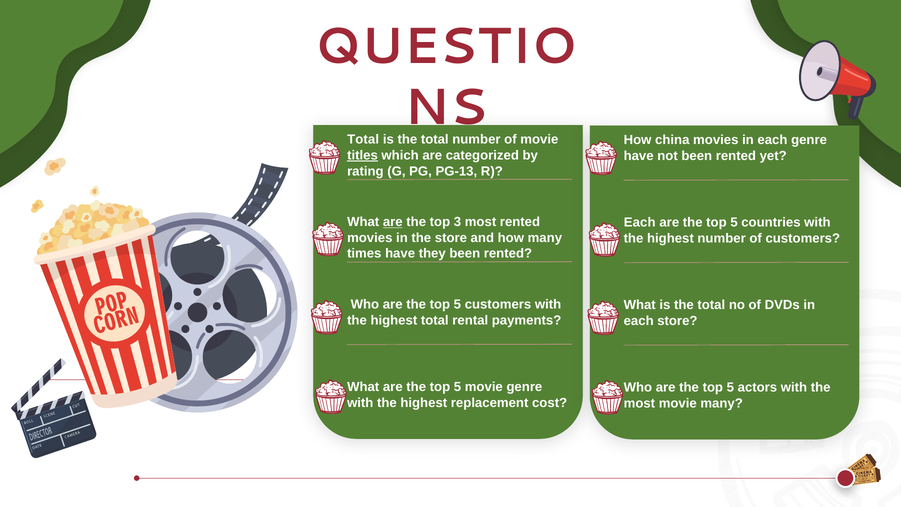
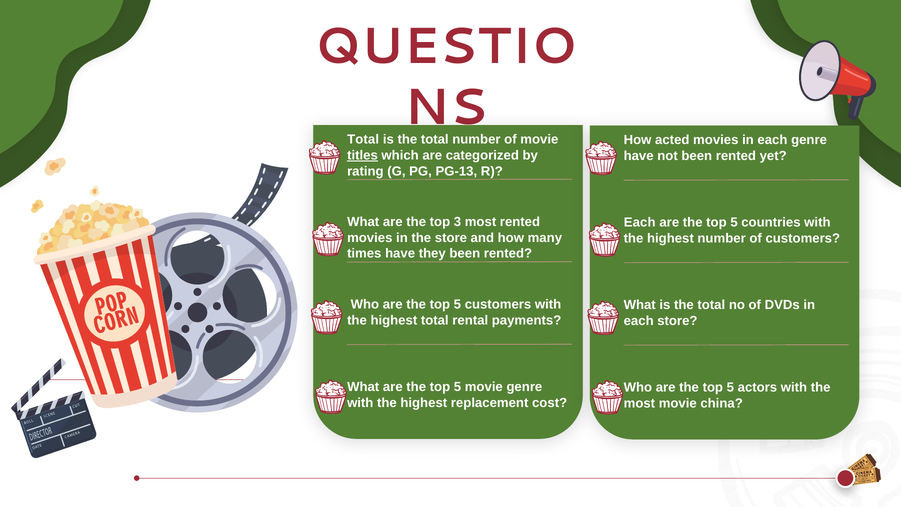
china: china -> acted
are at (393, 222) underline: present -> none
movie many: many -> china
